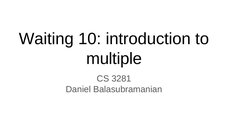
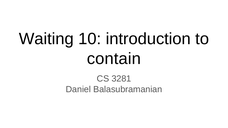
multiple: multiple -> contain
